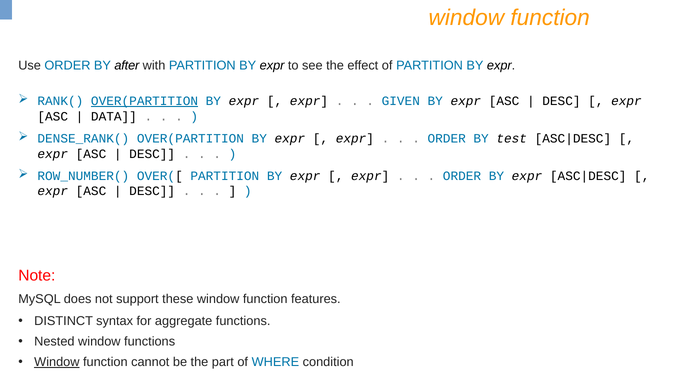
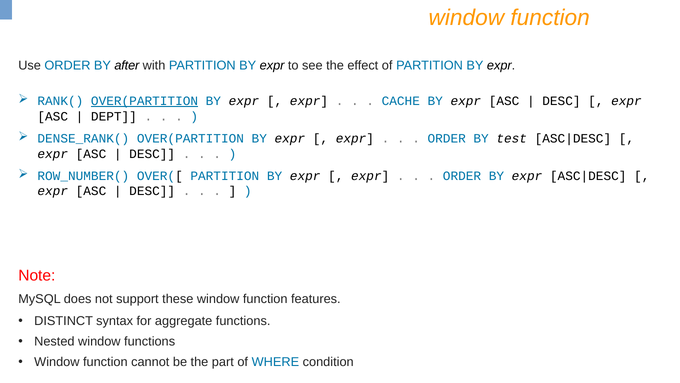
GIVEN: GIVEN -> CACHE
DATA: DATA -> DEPT
Window at (57, 362) underline: present -> none
